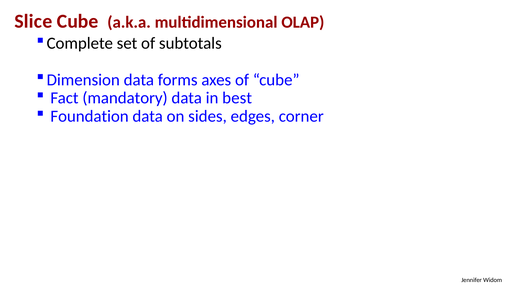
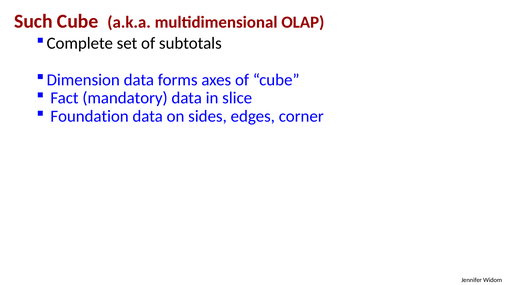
Slice: Slice -> Such
best: best -> slice
